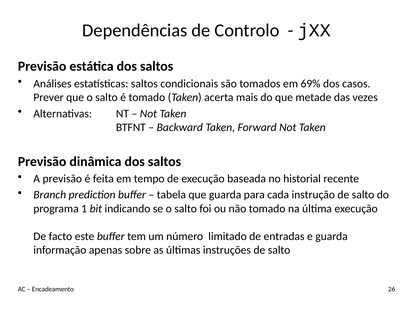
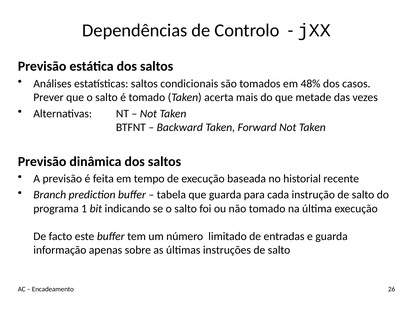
69%: 69% -> 48%
